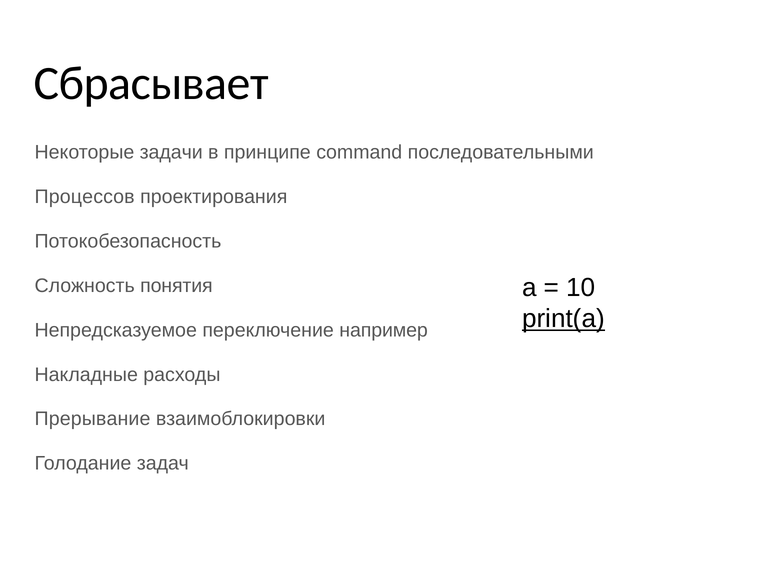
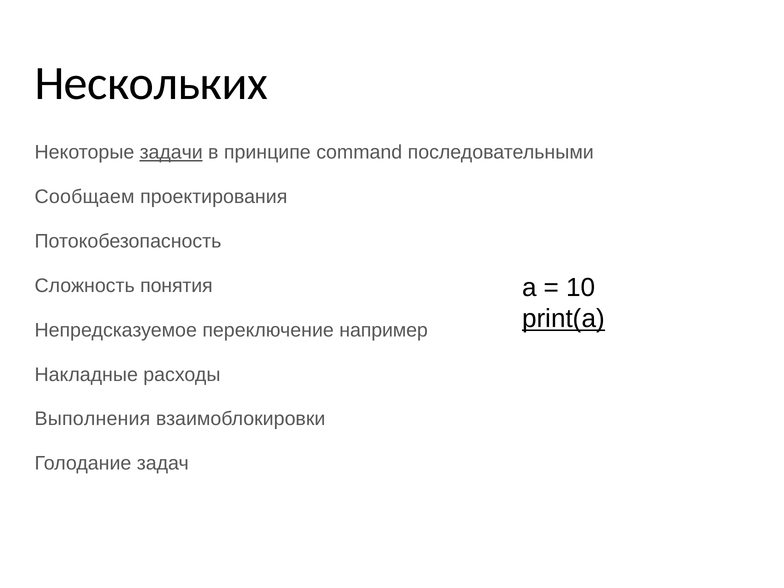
Сбрасывает: Сбрасывает -> Нескольких
задачи underline: none -> present
Процессов: Процессов -> Сообщаем
Прерывание: Прерывание -> Выполнения
